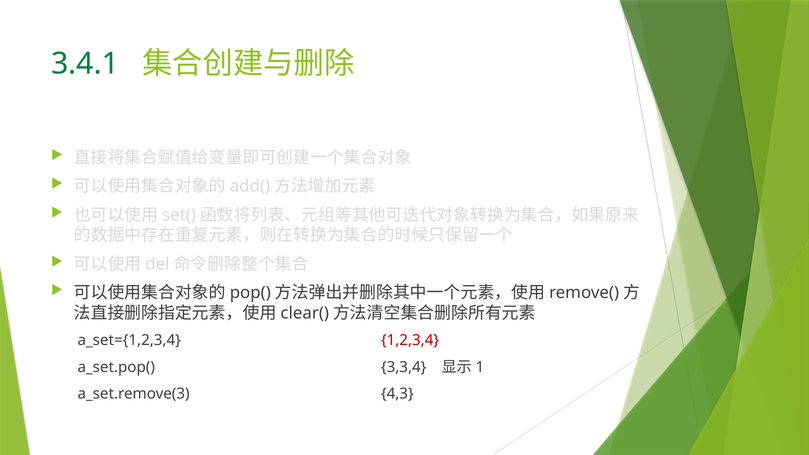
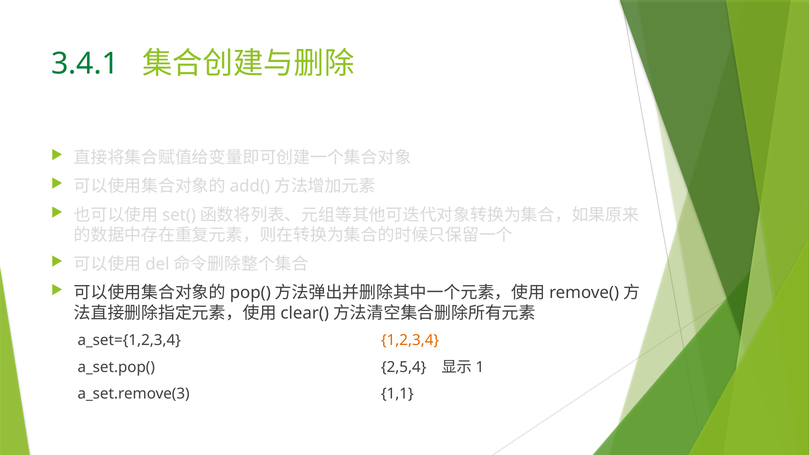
1,2,3,4 colour: red -> orange
3,3,4: 3,3,4 -> 2,5,4
4,3: 4,3 -> 1,1
